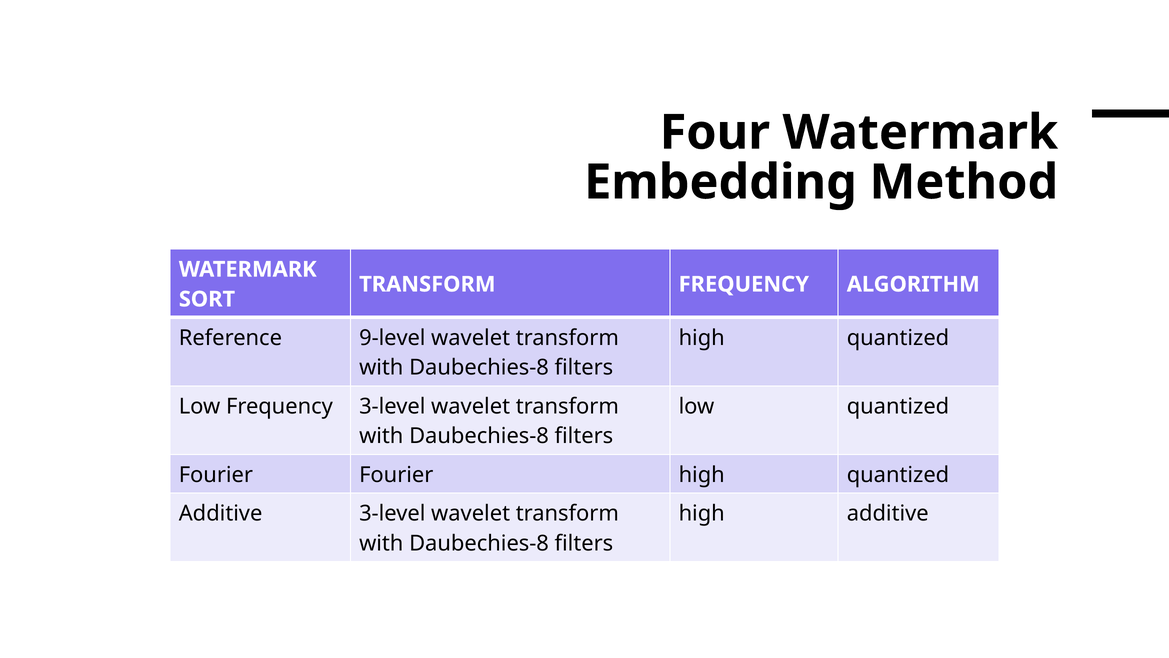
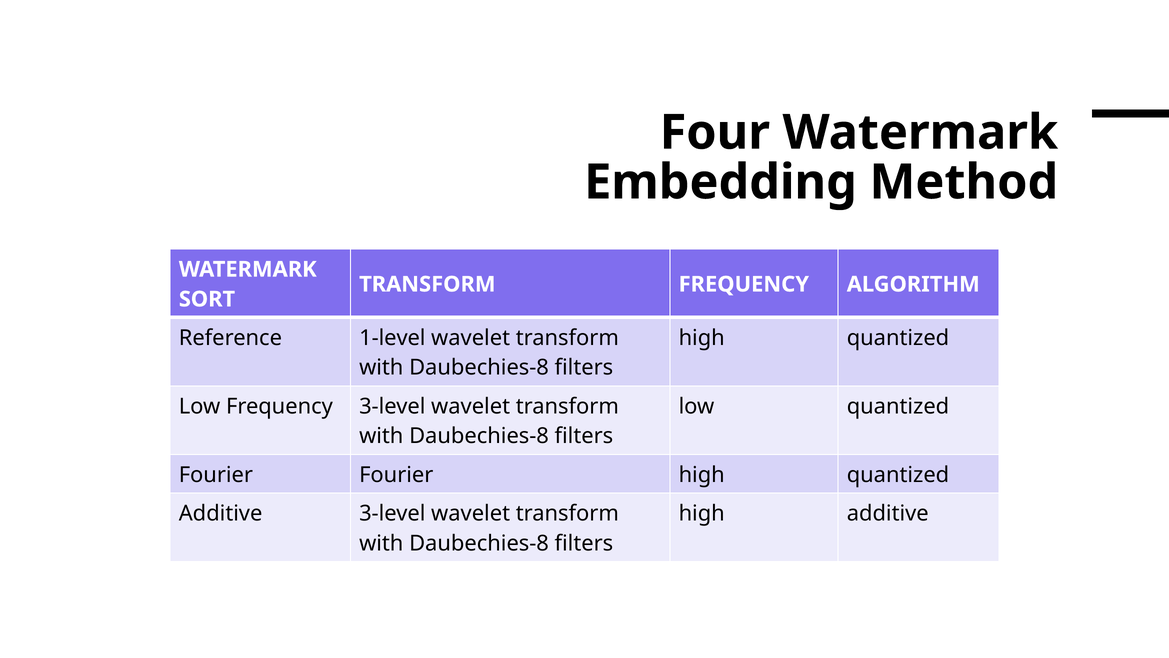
9-level: 9-level -> 1-level
